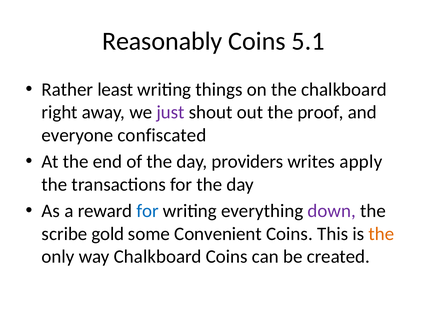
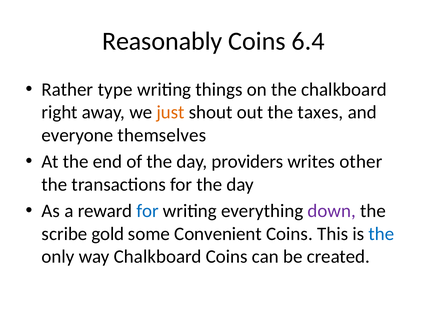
5.1: 5.1 -> 6.4
least: least -> type
just colour: purple -> orange
proof: proof -> taxes
confiscated: confiscated -> themselves
apply: apply -> other
the at (381, 234) colour: orange -> blue
